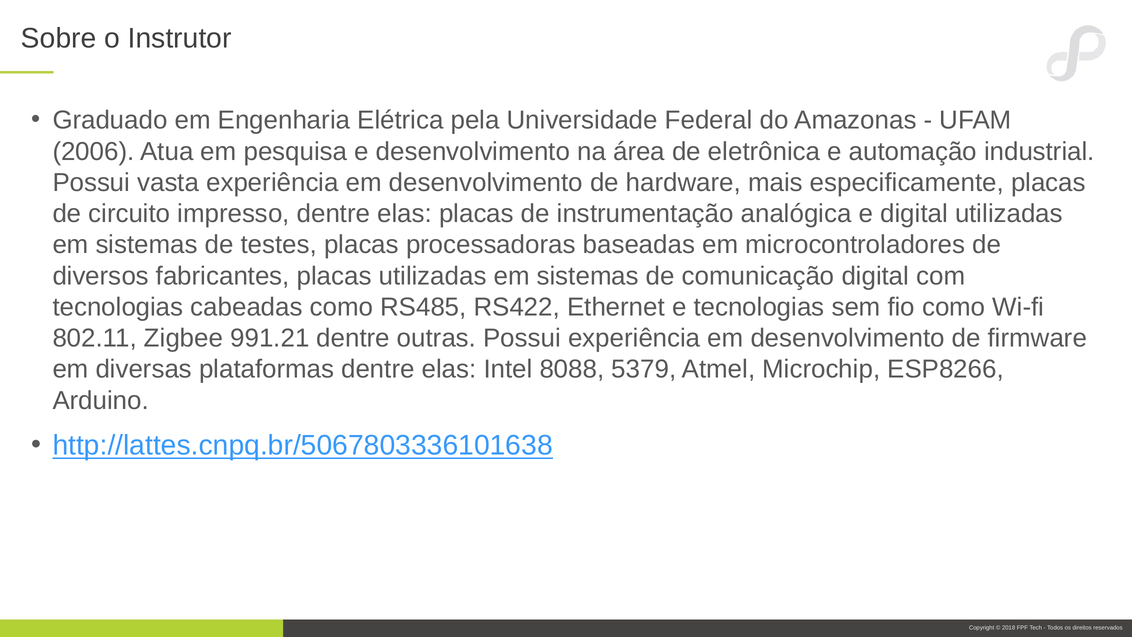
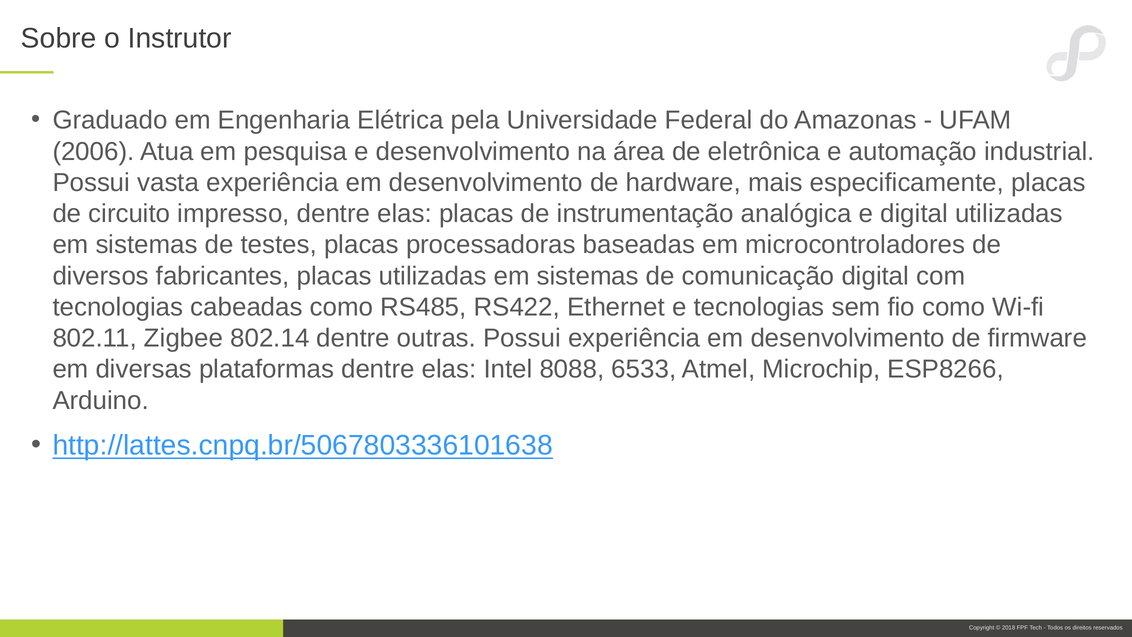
991.21: 991.21 -> 802.14
5379: 5379 -> 6533
